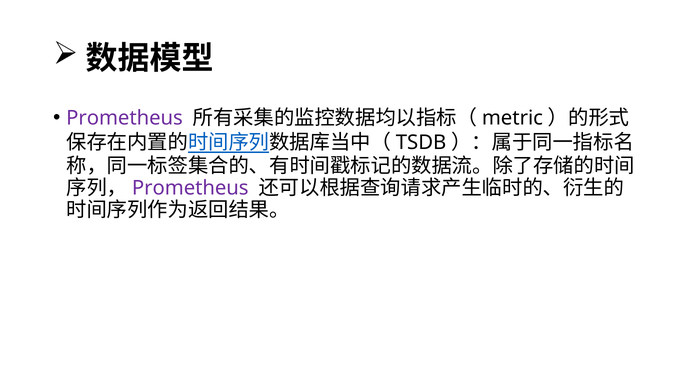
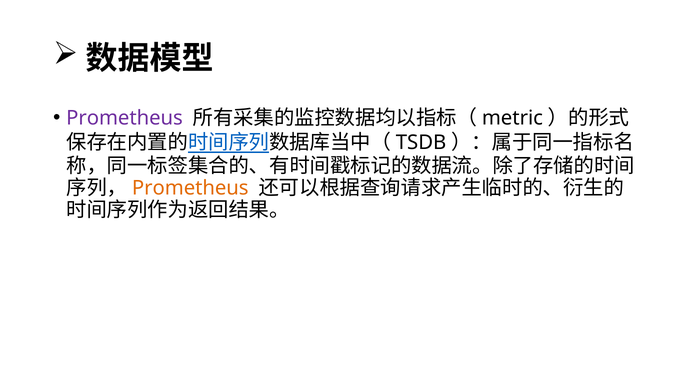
Prometheus at (190, 188) colour: purple -> orange
